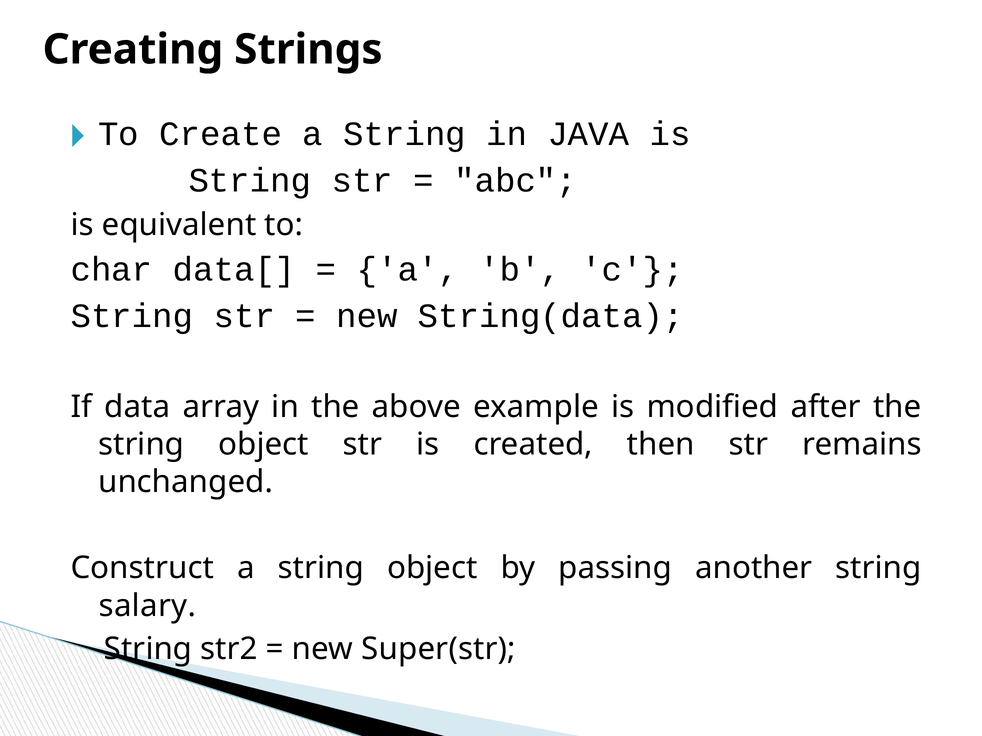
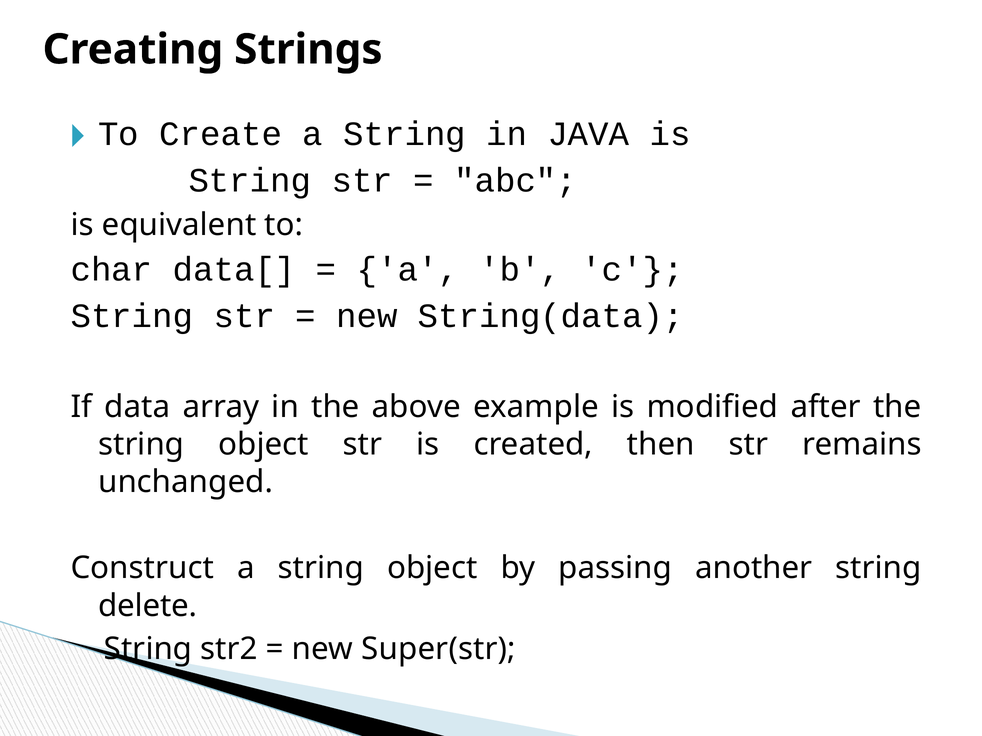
salary: salary -> delete
